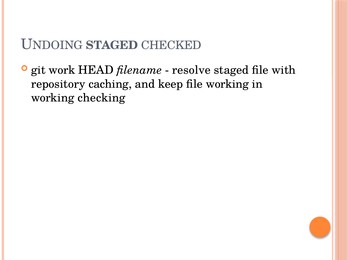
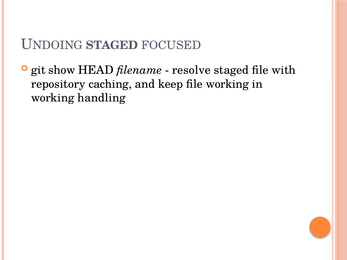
CHECKED: CHECKED -> FOCUSED
work: work -> show
checking: checking -> handling
